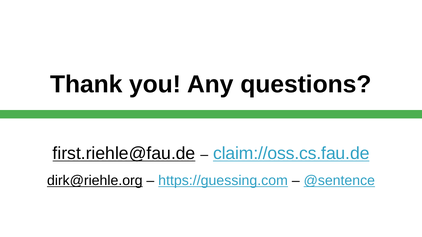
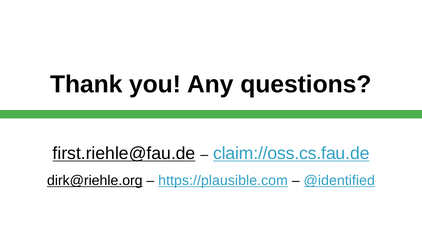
https://guessing.com: https://guessing.com -> https://plausible.com
@sentence: @sentence -> @identified
